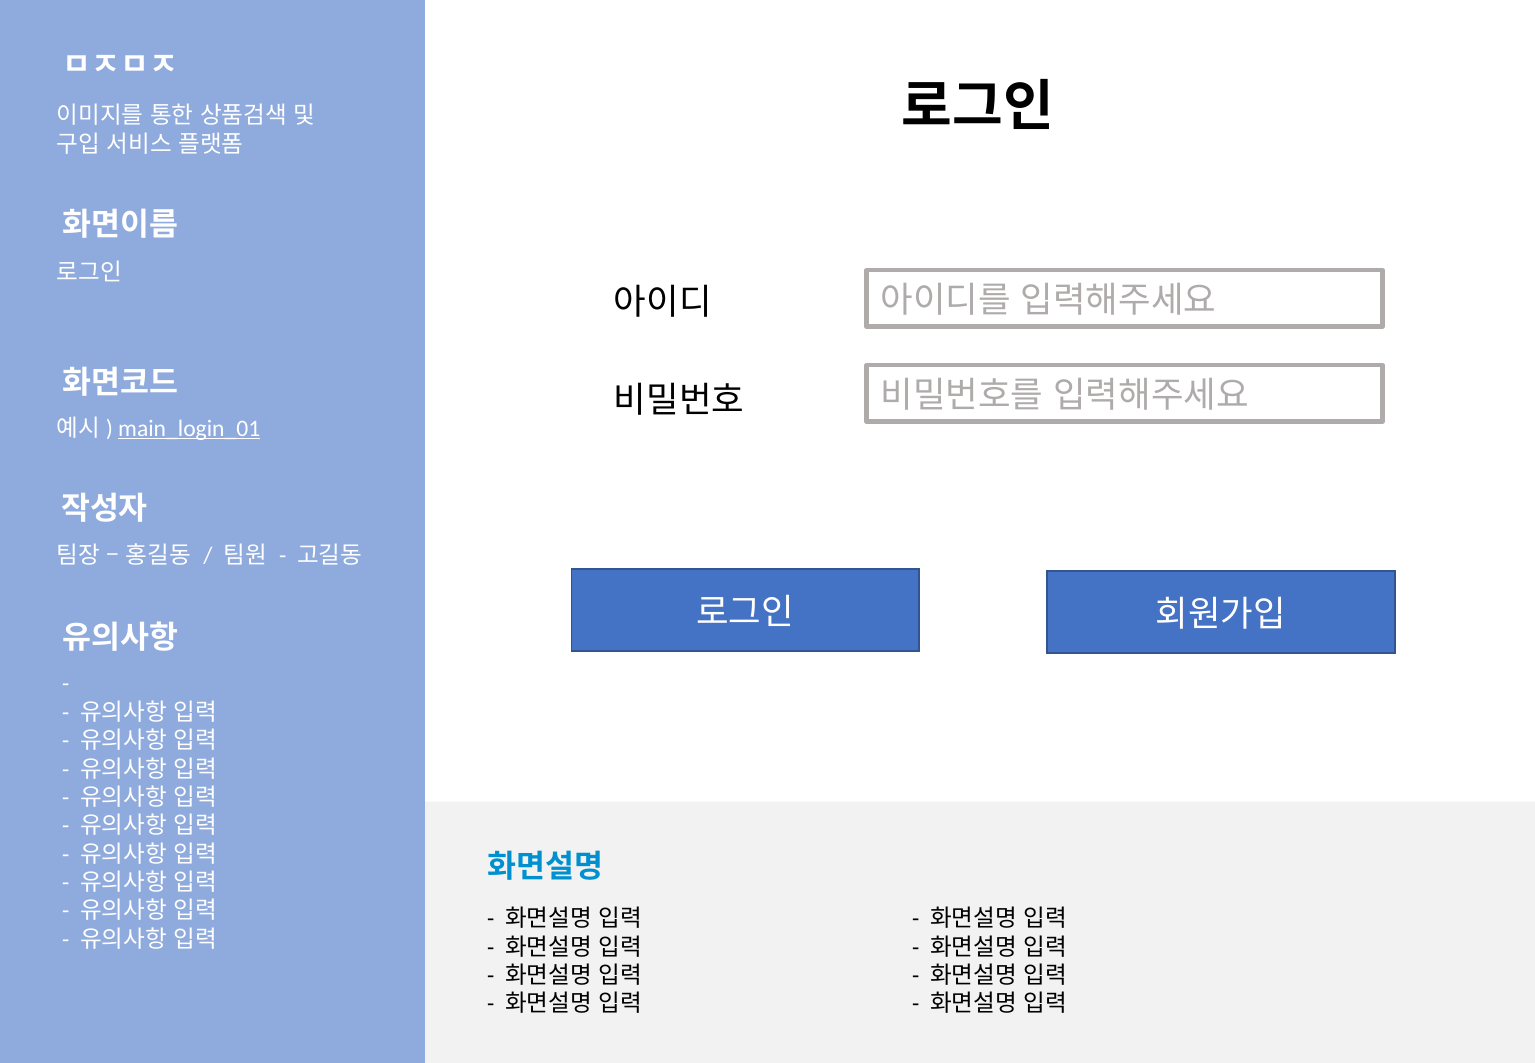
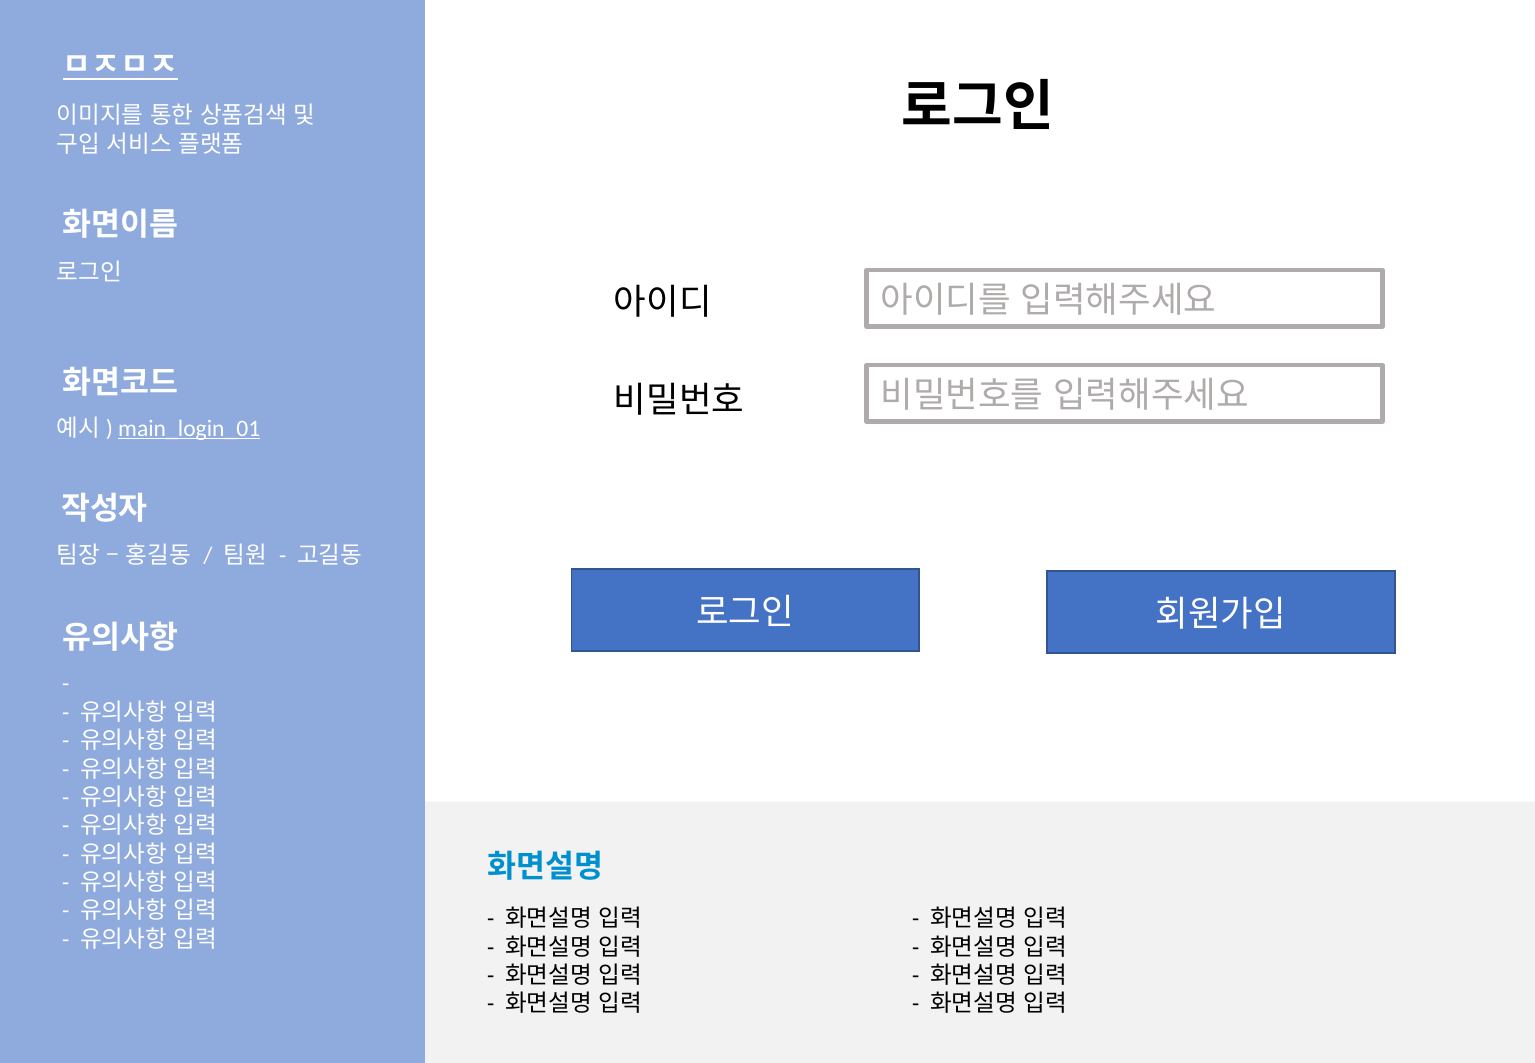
ㅁㅈㅁㅈ underline: none -> present
